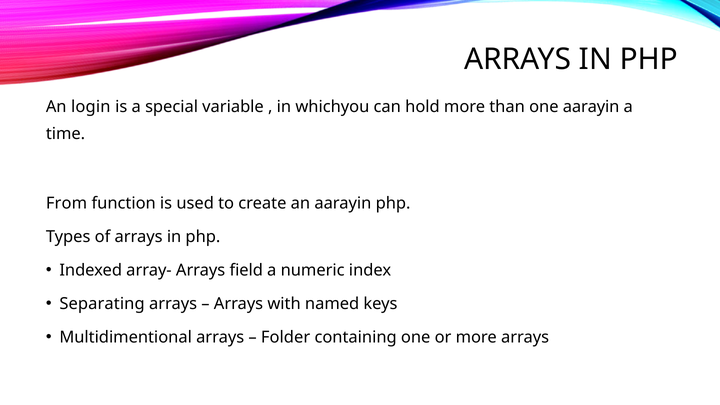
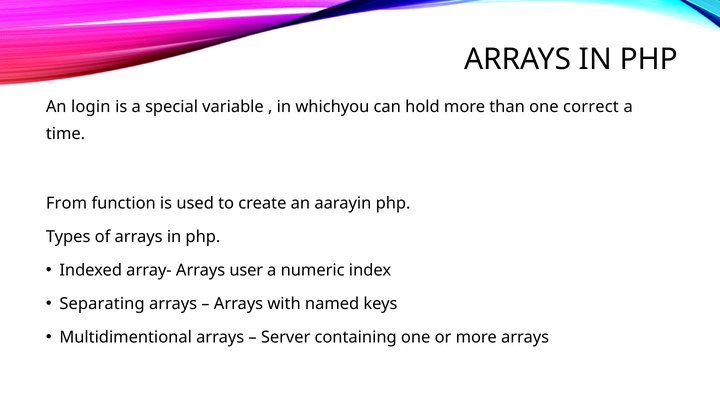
one aarayin: aarayin -> correct
field: field -> user
Folder: Folder -> Server
